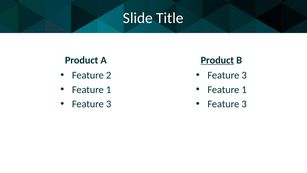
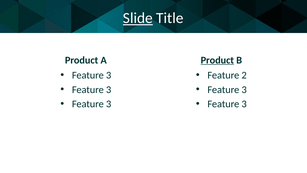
Slide underline: none -> present
2 at (109, 75): 2 -> 3
3 at (244, 75): 3 -> 2
1 at (109, 89): 1 -> 3
1 at (244, 89): 1 -> 3
